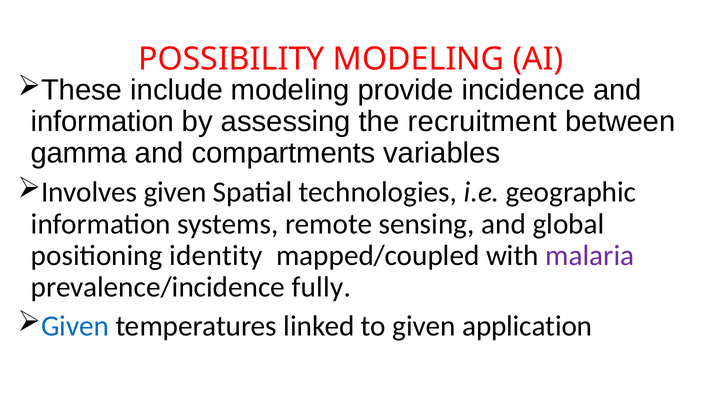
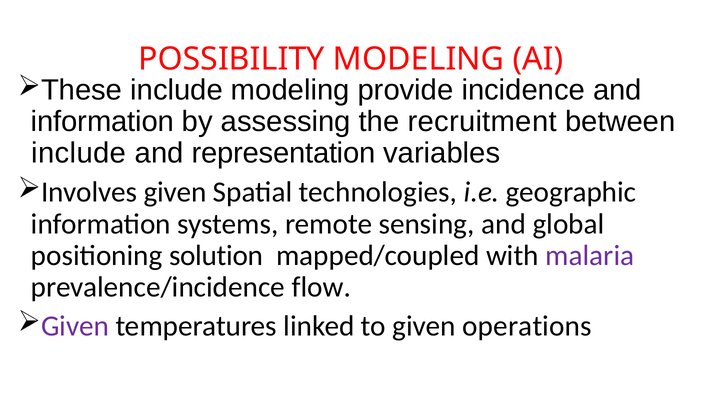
gamma at (79, 153): gamma -> include
compartments: compartments -> representation
identity: identity -> solution
fully: fully -> flow
Given at (75, 326) colour: blue -> purple
application: application -> operations
